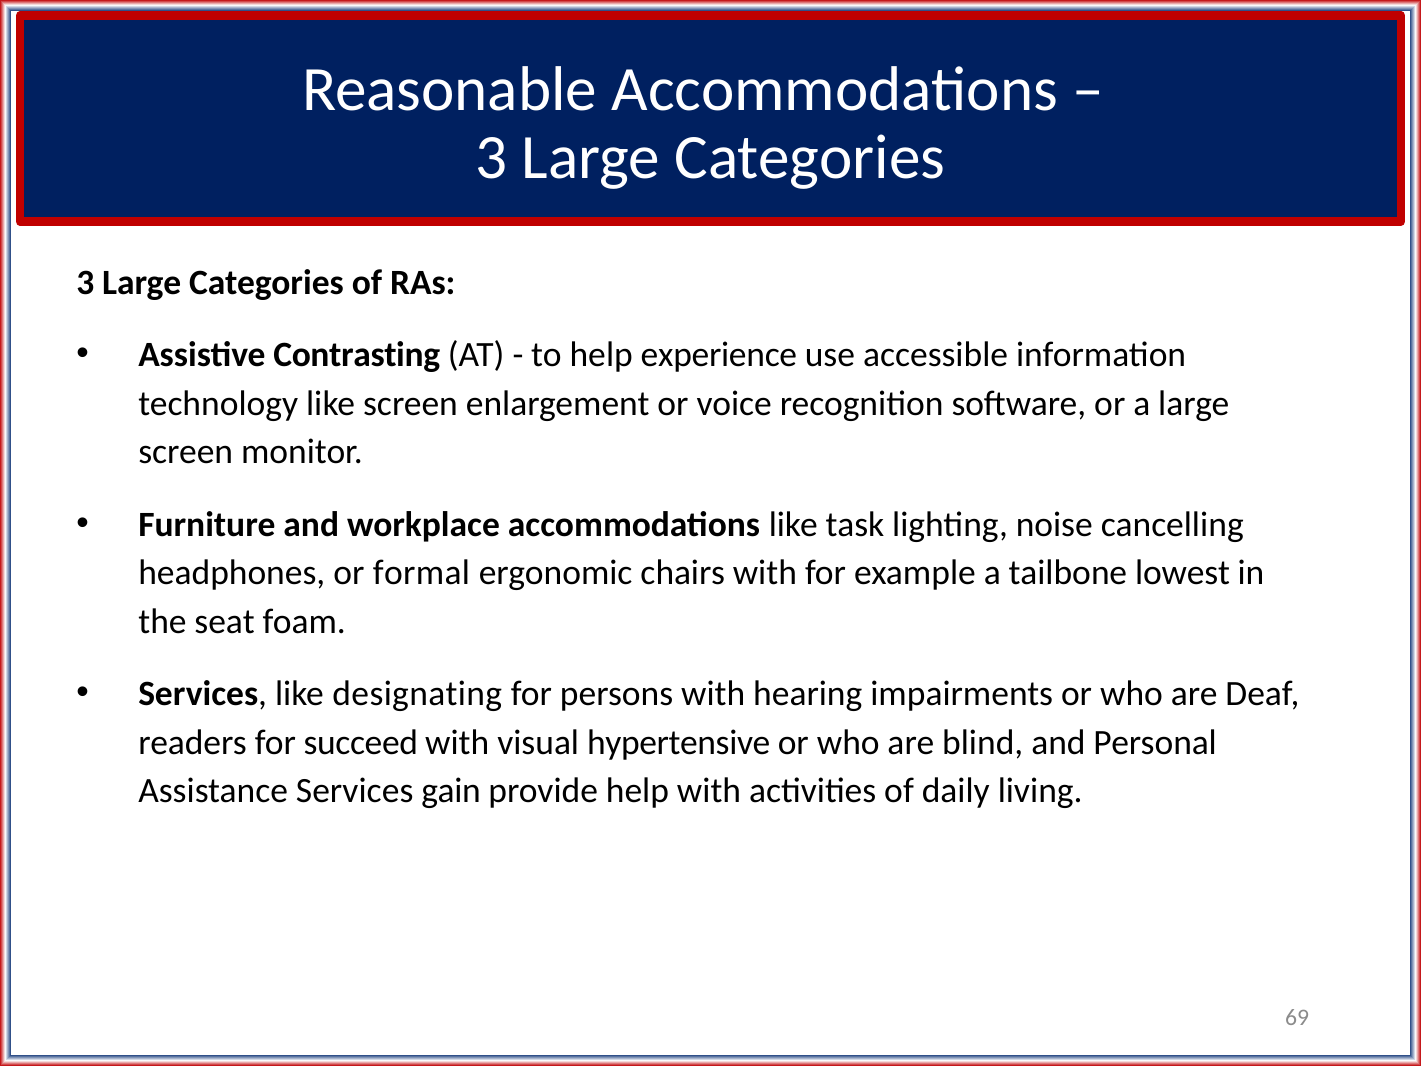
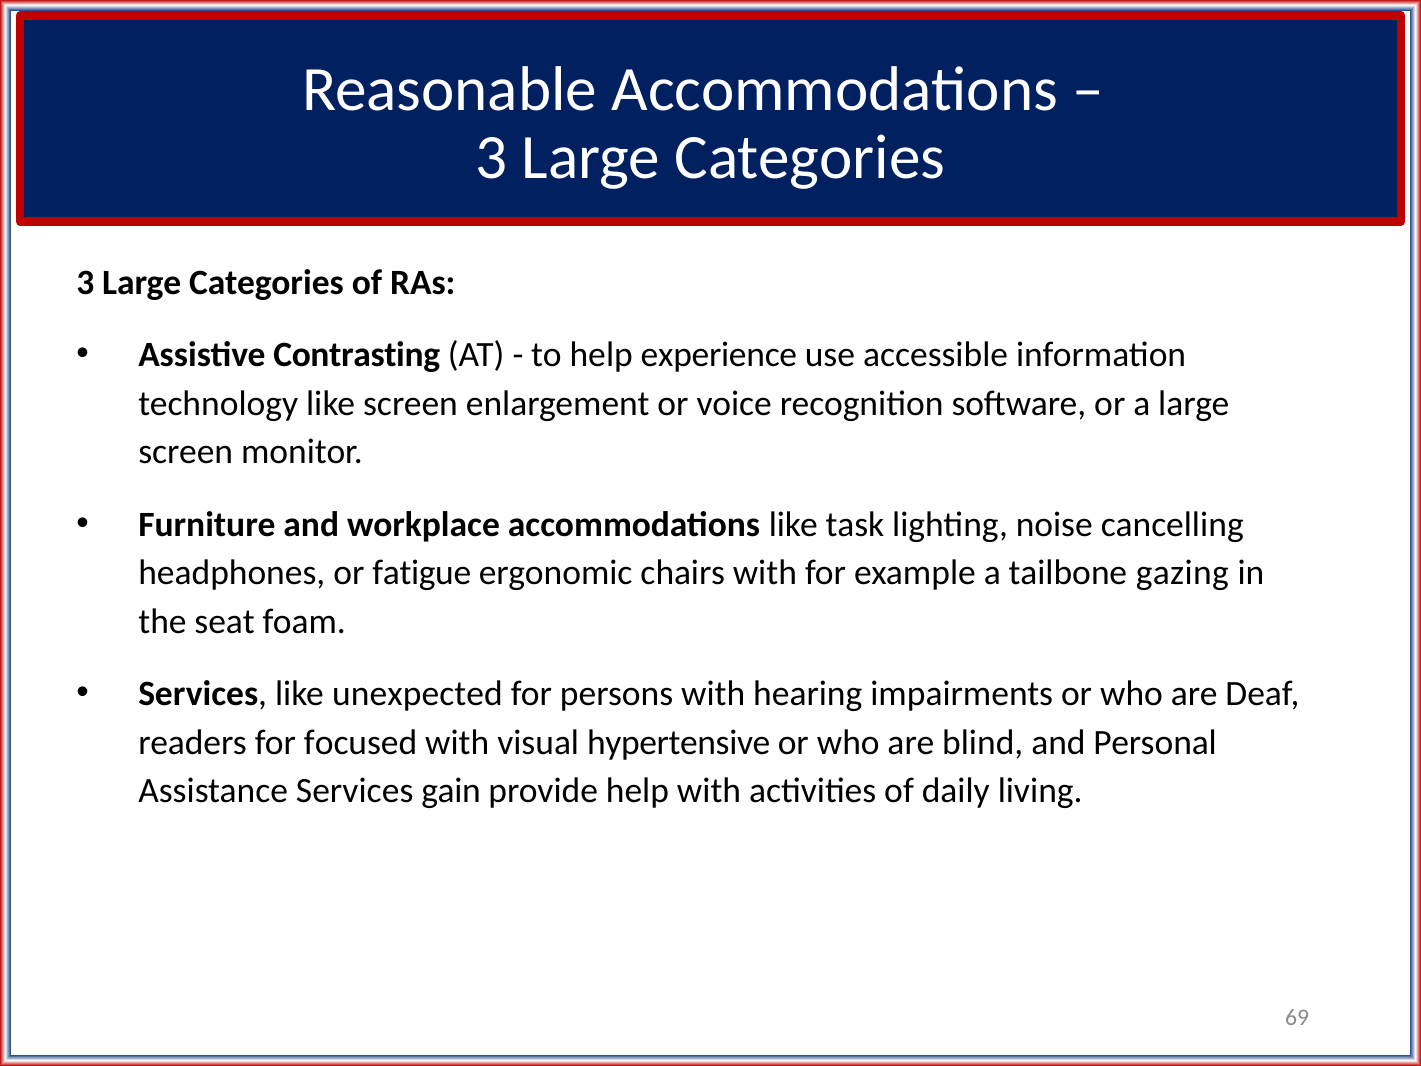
formal: formal -> fatigue
lowest: lowest -> gazing
designating: designating -> unexpected
succeed: succeed -> focused
